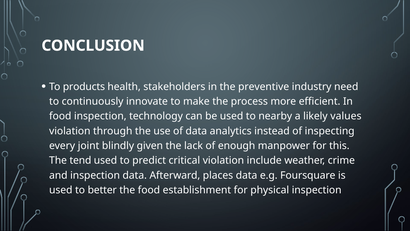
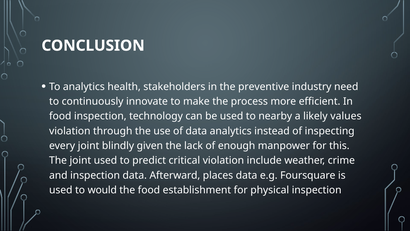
To products: products -> analytics
The tend: tend -> joint
better: better -> would
